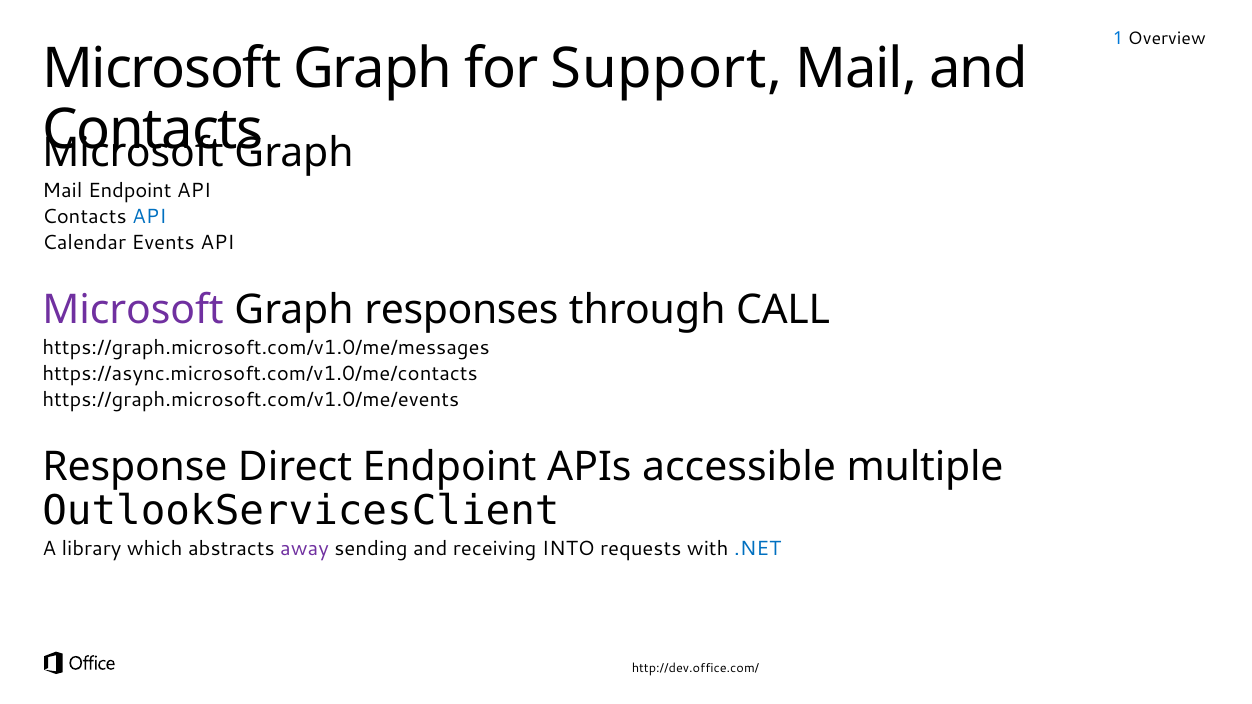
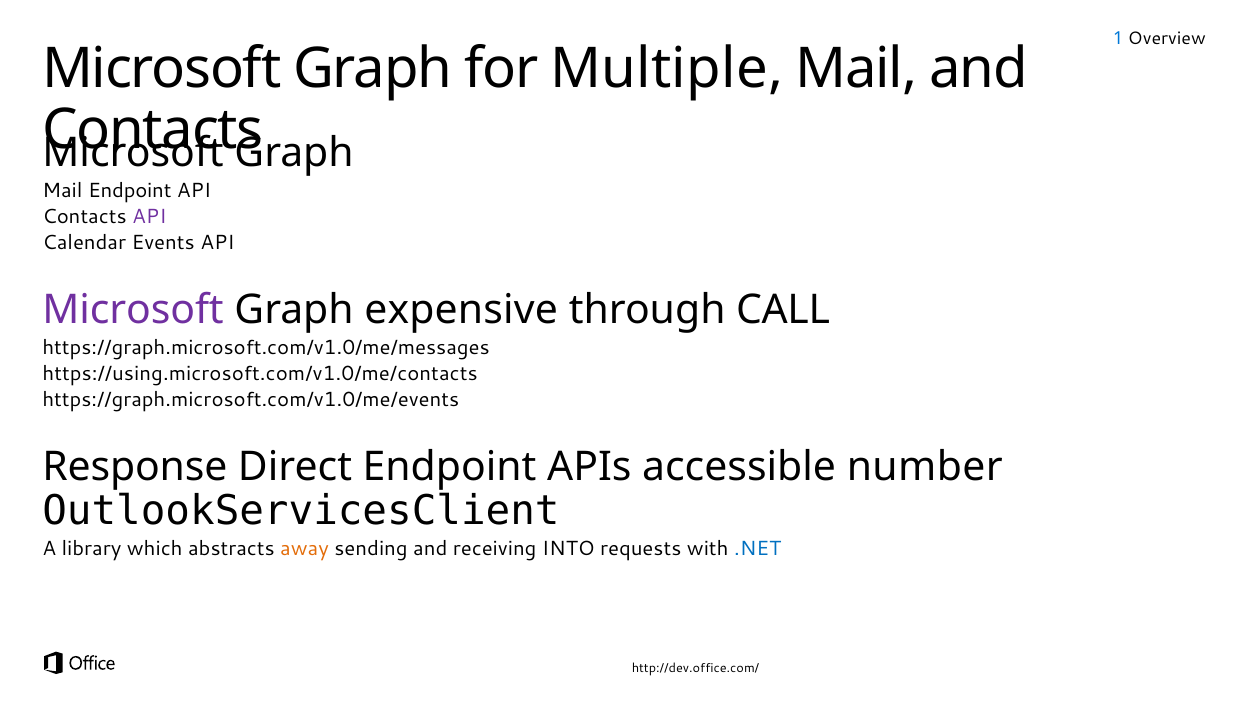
Support: Support -> Multiple
API at (149, 217) colour: blue -> purple
responses: responses -> expensive
https://async.microsoft.com/v1.0/me/contacts: https://async.microsoft.com/v1.0/me/contacts -> https://using.microsoft.com/v1.0/me/contacts
multiple: multiple -> number
away colour: purple -> orange
